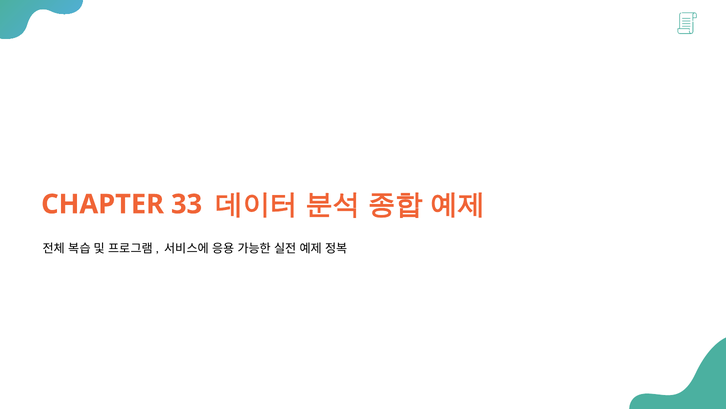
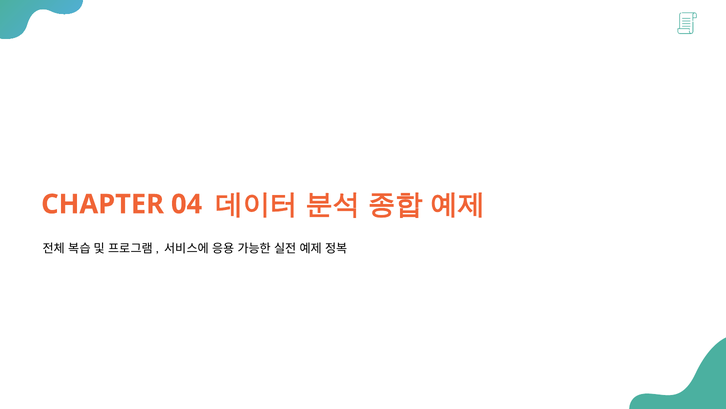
33: 33 -> 04
